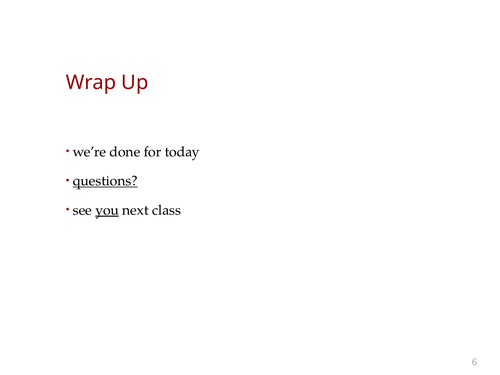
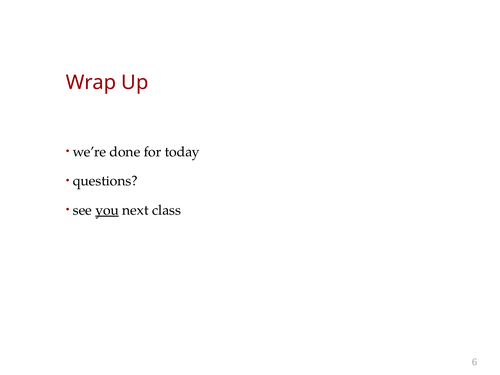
questions underline: present -> none
